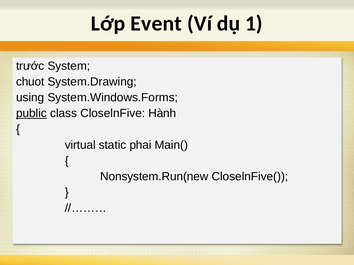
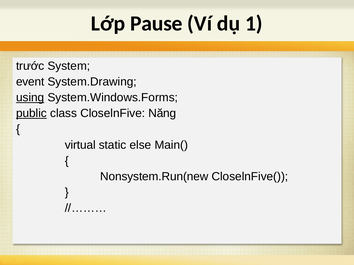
Event: Event -> Pause
chuot: chuot -> event
using underline: none -> present
Hành: Hành -> Năng
phai: phai -> else
